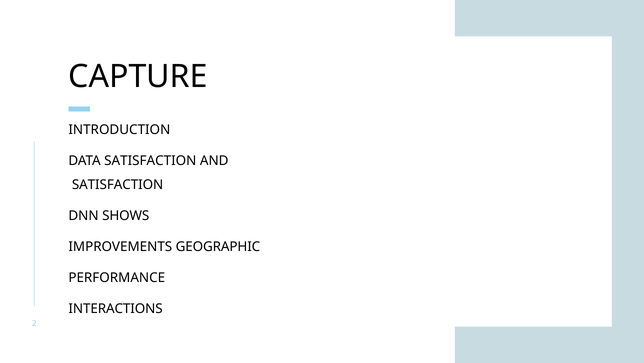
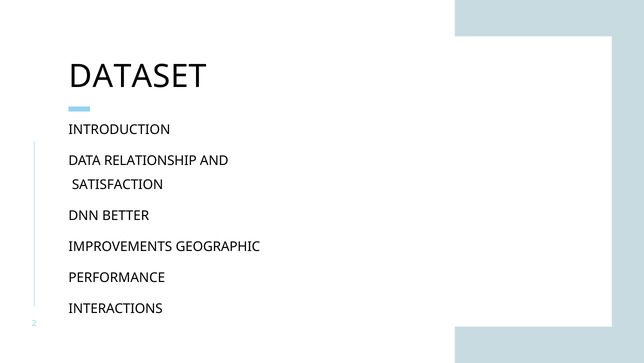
CAPTURE: CAPTURE -> DATASET
DATA SATISFACTION: SATISFACTION -> RELATIONSHIP
SHOWS: SHOWS -> BETTER
